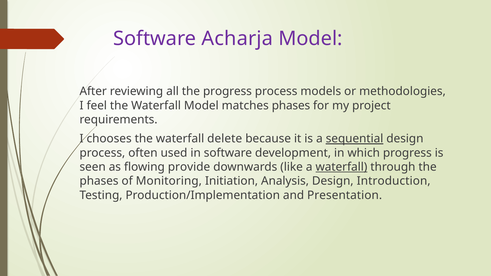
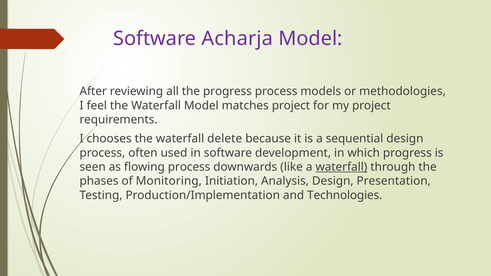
matches phases: phases -> project
sequential underline: present -> none
flowing provide: provide -> process
Introduction: Introduction -> Presentation
Presentation: Presentation -> Technologies
